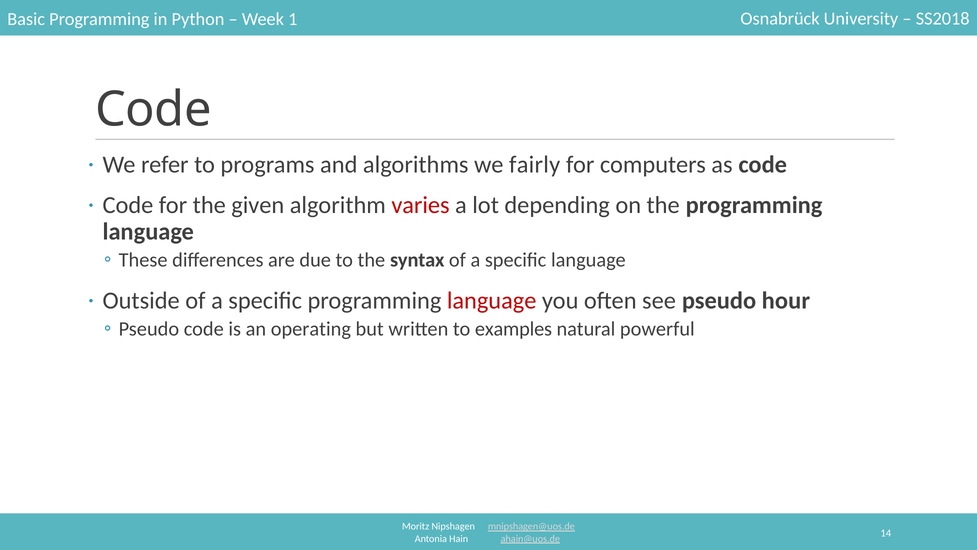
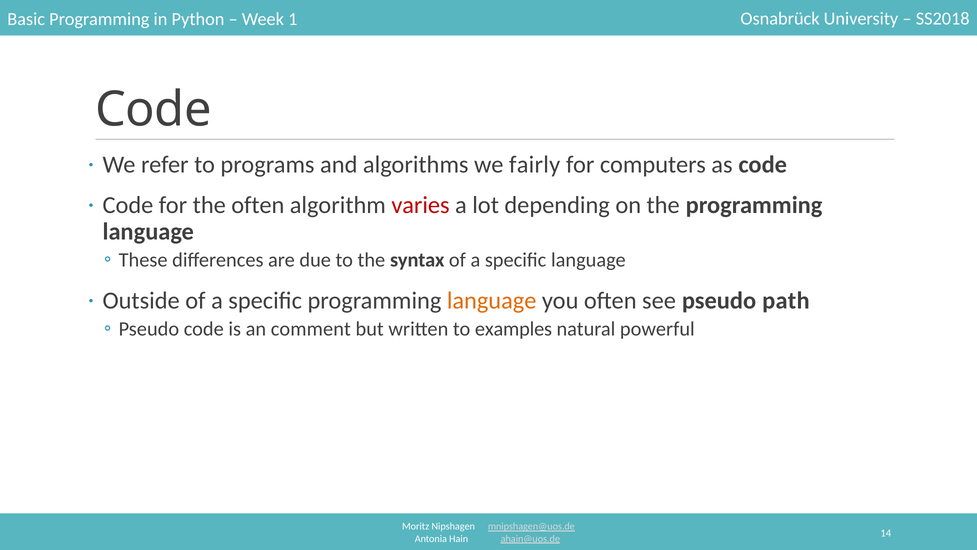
the given: given -> often
language at (492, 300) colour: red -> orange
hour: hour -> path
operating: operating -> comment
